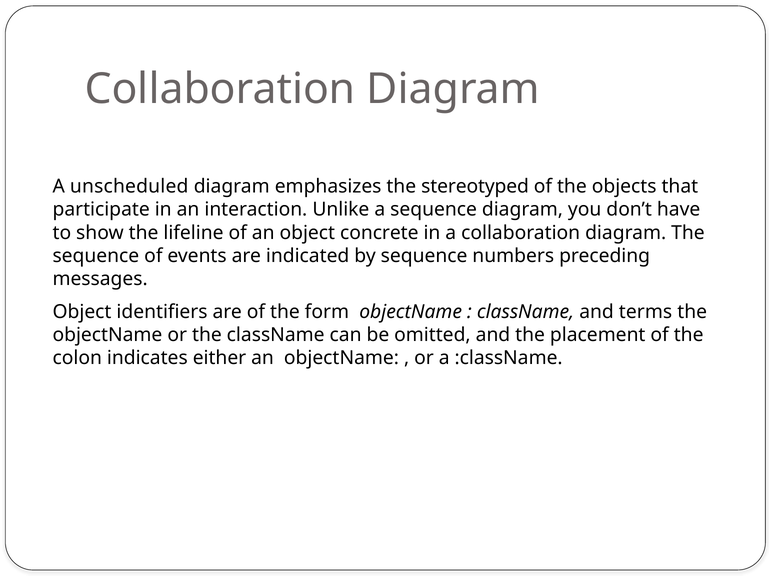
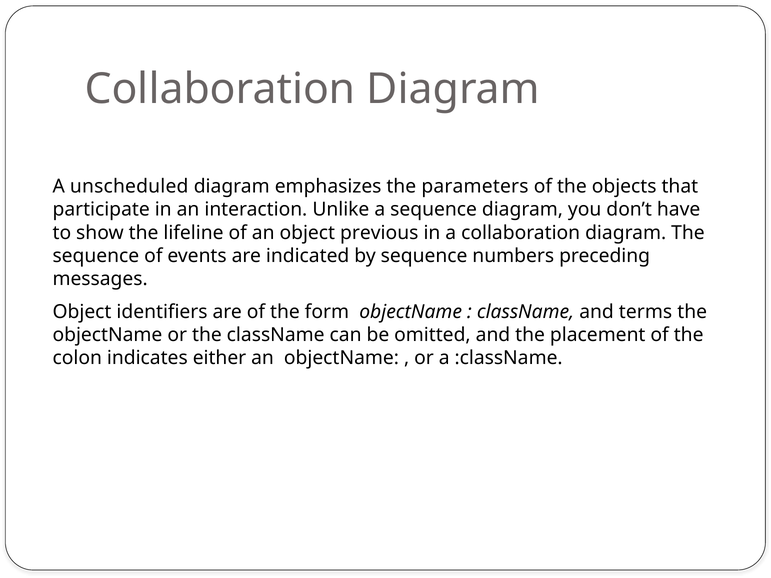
stereotyped: stereotyped -> parameters
concrete: concrete -> previous
